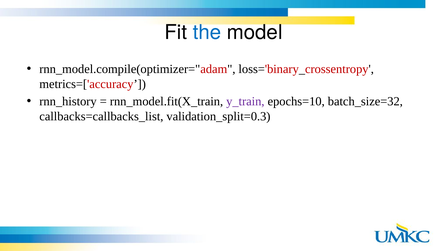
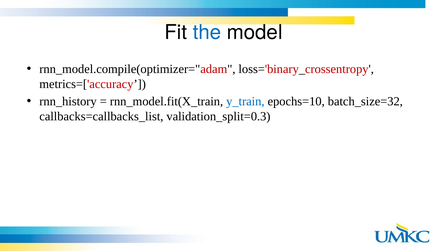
y_train colour: purple -> blue
